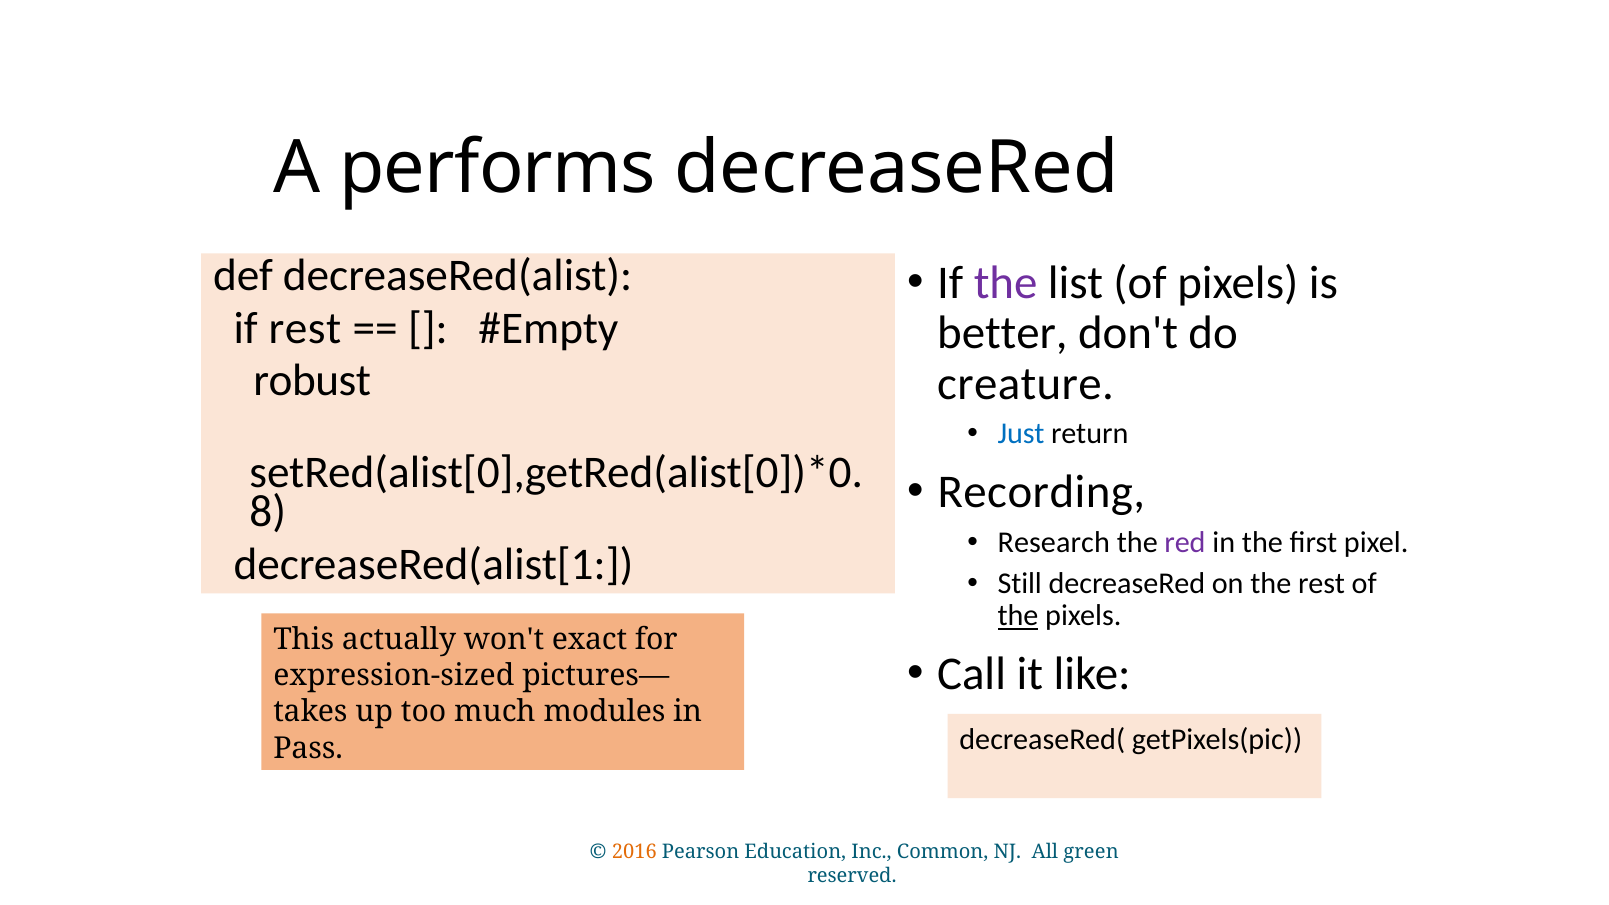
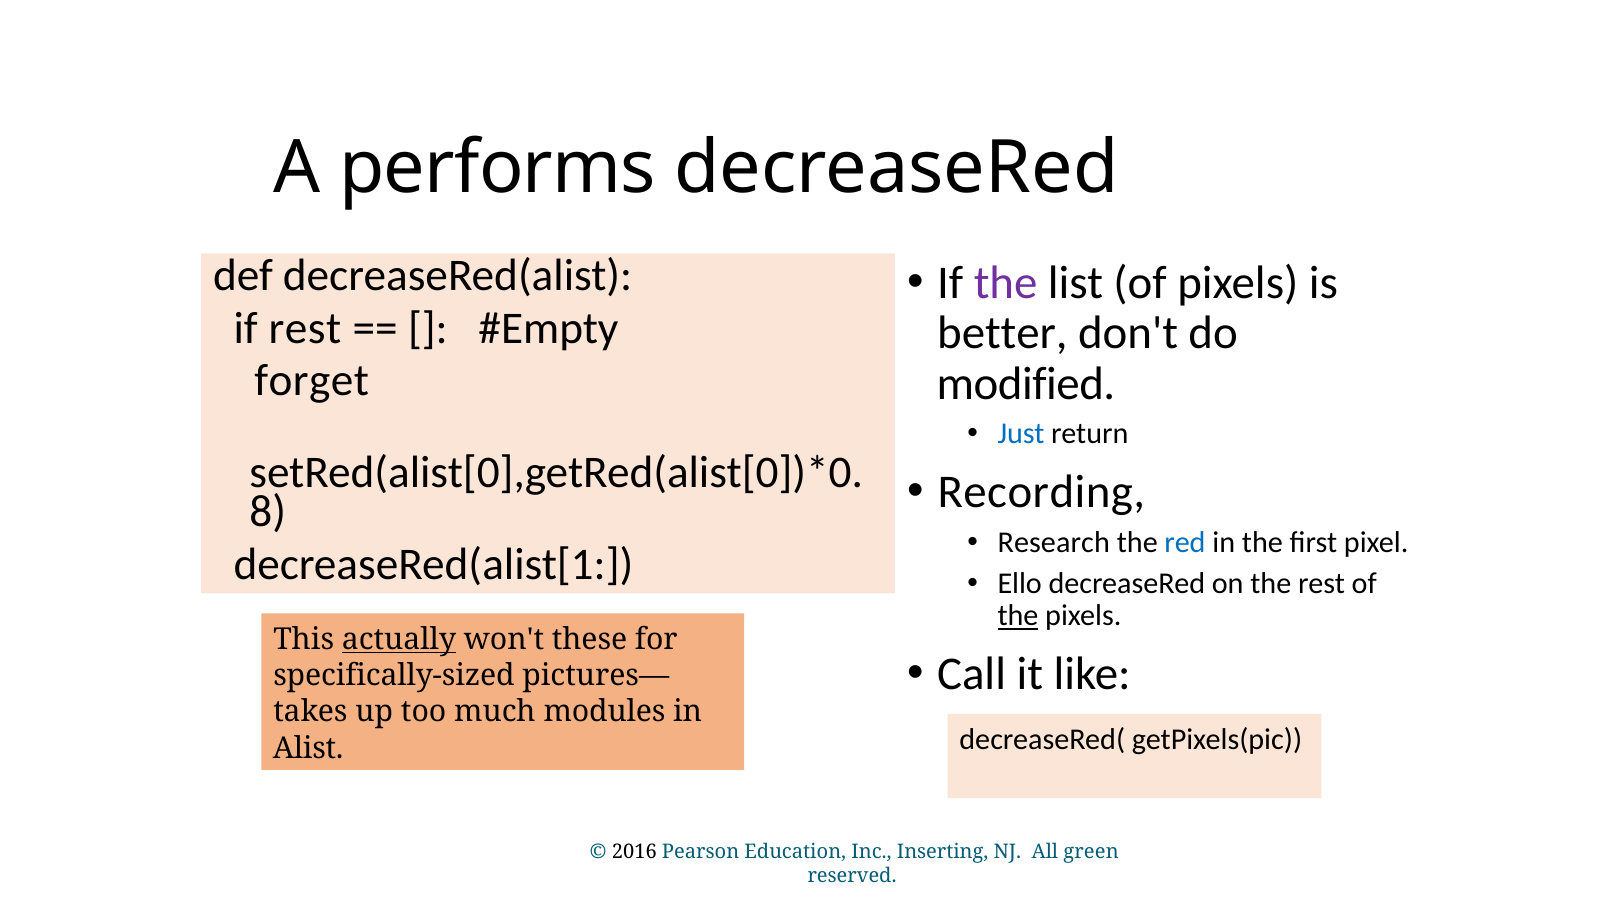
robust: robust -> forget
creature: creature -> modified
red colour: purple -> blue
Still: Still -> Ello
actually underline: none -> present
exact: exact -> these
expression-sized: expression-sized -> specifically-sized
Pass: Pass -> Alist
2016 colour: orange -> black
Common: Common -> Inserting
